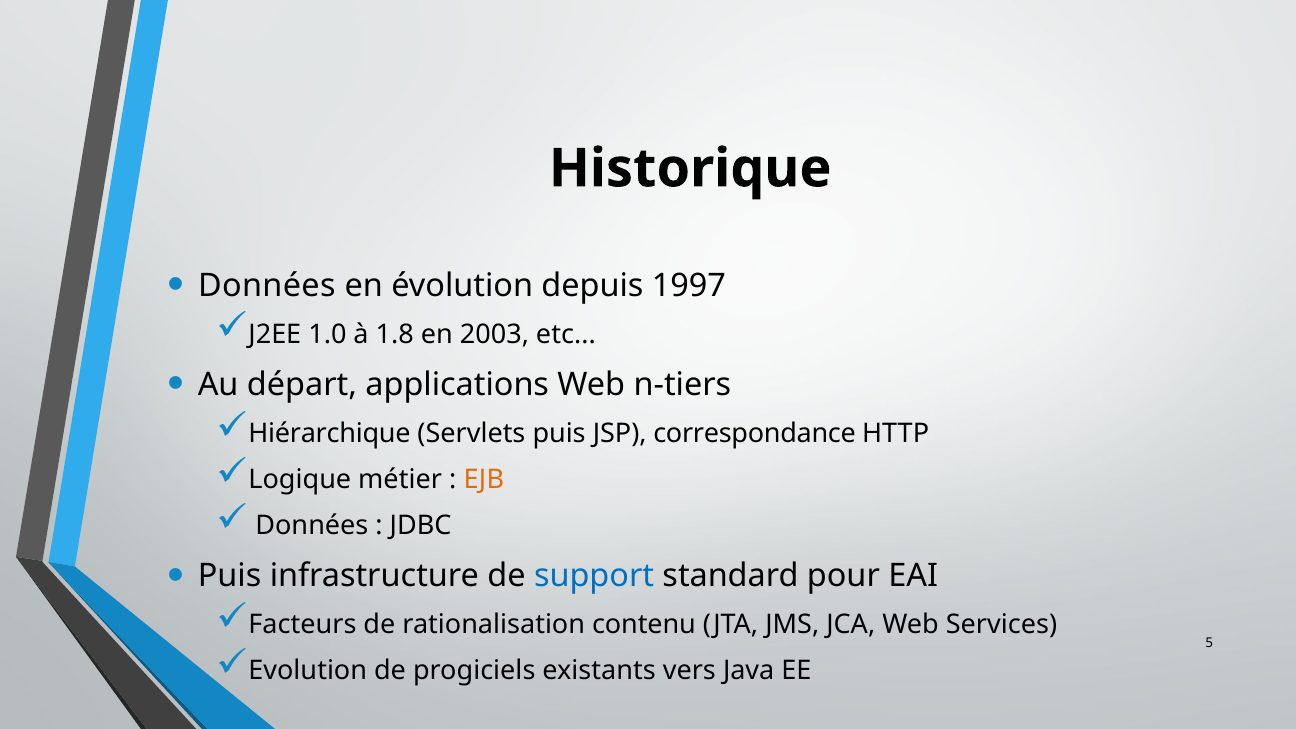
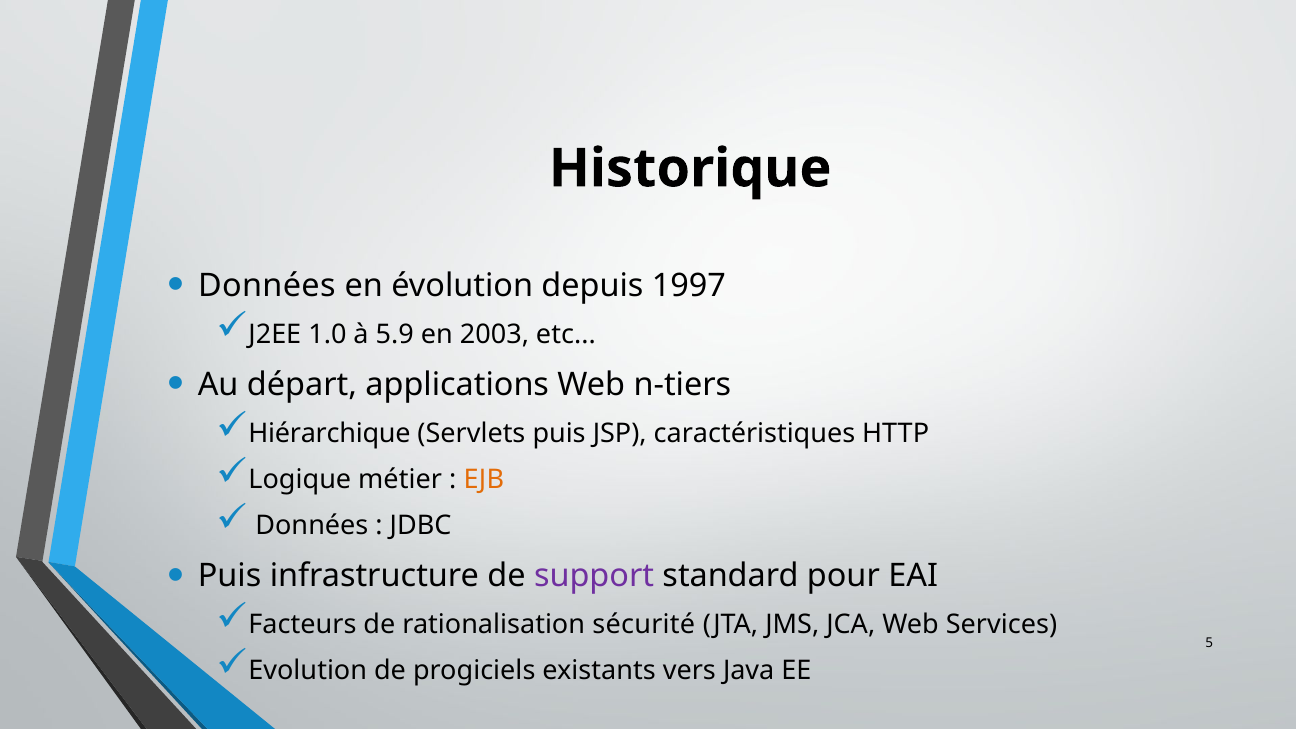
1.8: 1.8 -> 5.9
correspondance: correspondance -> caractéristiques
support colour: blue -> purple
contenu: contenu -> sécurité
